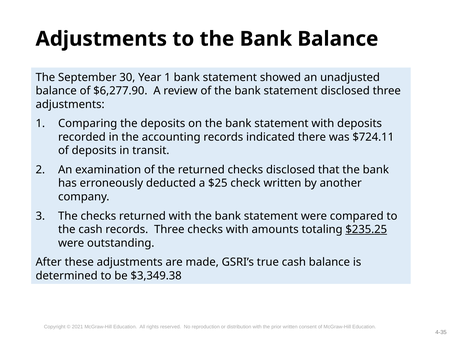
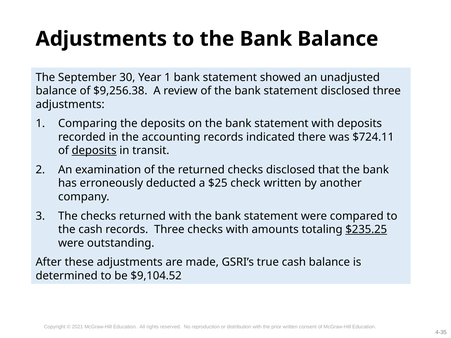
$6,277.90: $6,277.90 -> $9,256.38
deposits at (94, 151) underline: none -> present
$3,349.38: $3,349.38 -> $9,104.52
